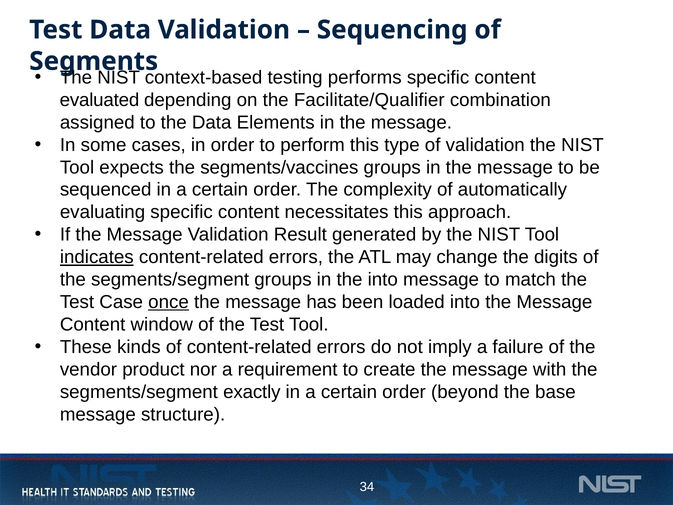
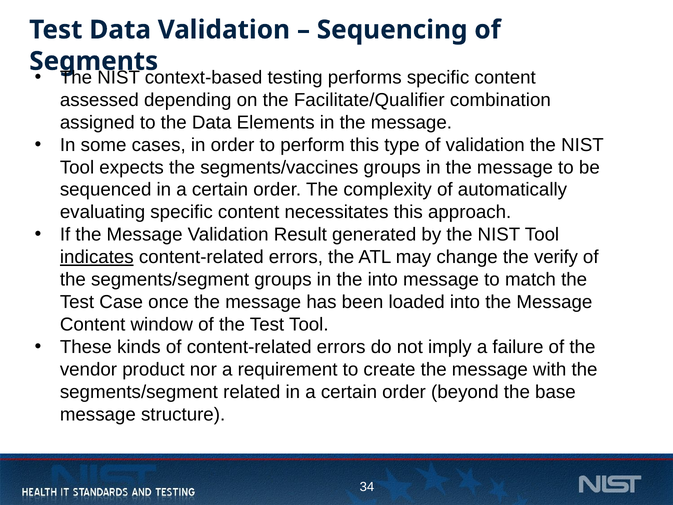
evaluated: evaluated -> assessed
digits: digits -> verify
once underline: present -> none
exactly: exactly -> related
